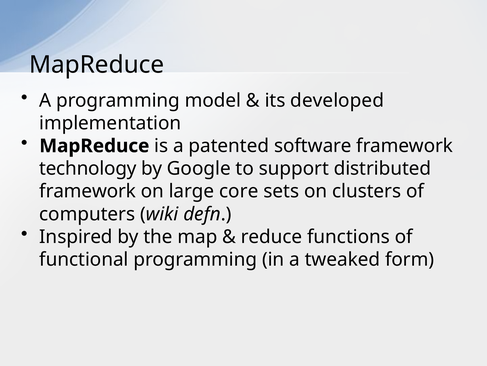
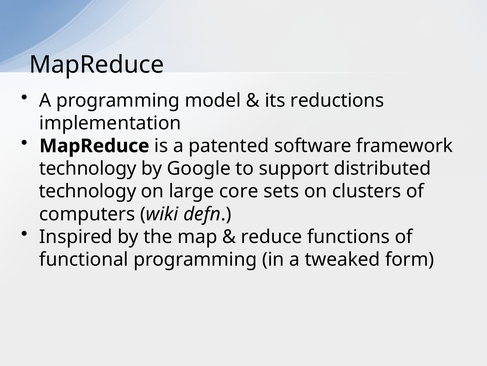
developed: developed -> reductions
framework at (88, 191): framework -> technology
